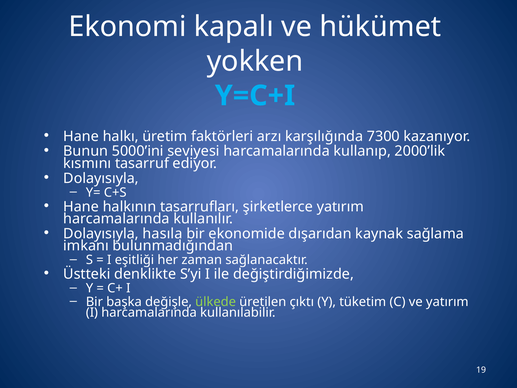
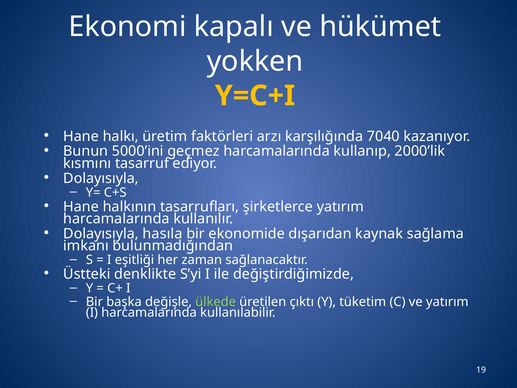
Y=C+I colour: light blue -> yellow
7300: 7300 -> 7040
seviyesi: seviyesi -> geçmez
